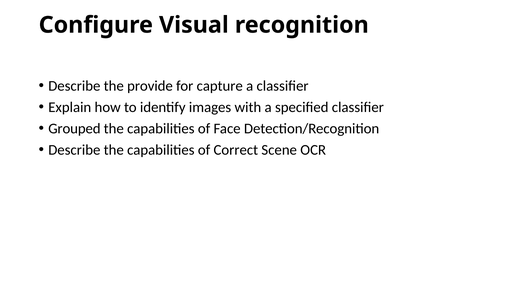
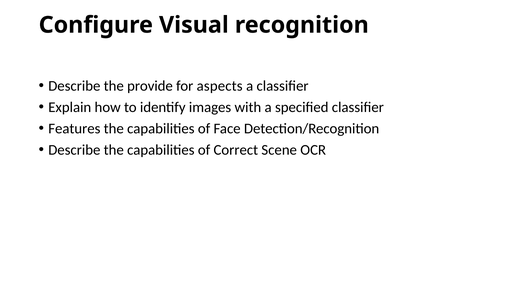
capture: capture -> aspects
Grouped: Grouped -> Features
